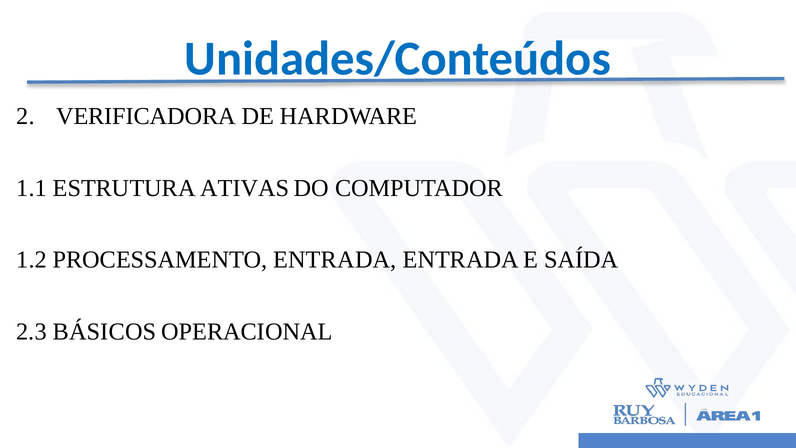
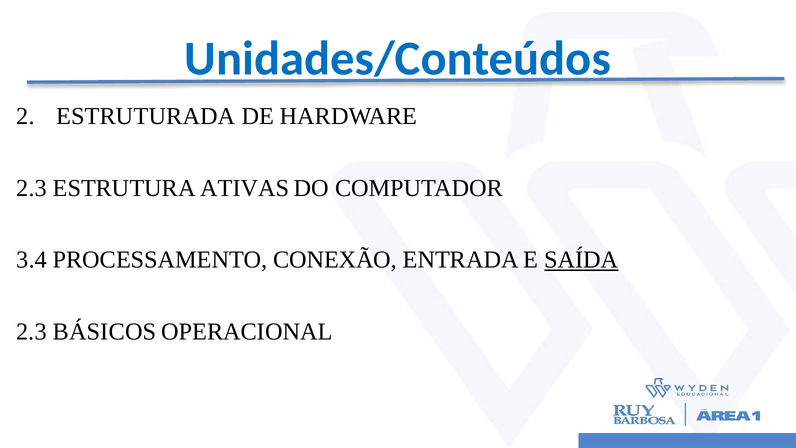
VERIFICADORA: VERIFICADORA -> ESTRUTURADA
1.1 at (32, 188): 1.1 -> 2.3
1.2: 1.2 -> 3.4
PROCESSAMENTO ENTRADA: ENTRADA -> CONEXÃO
SAÍDA underline: none -> present
